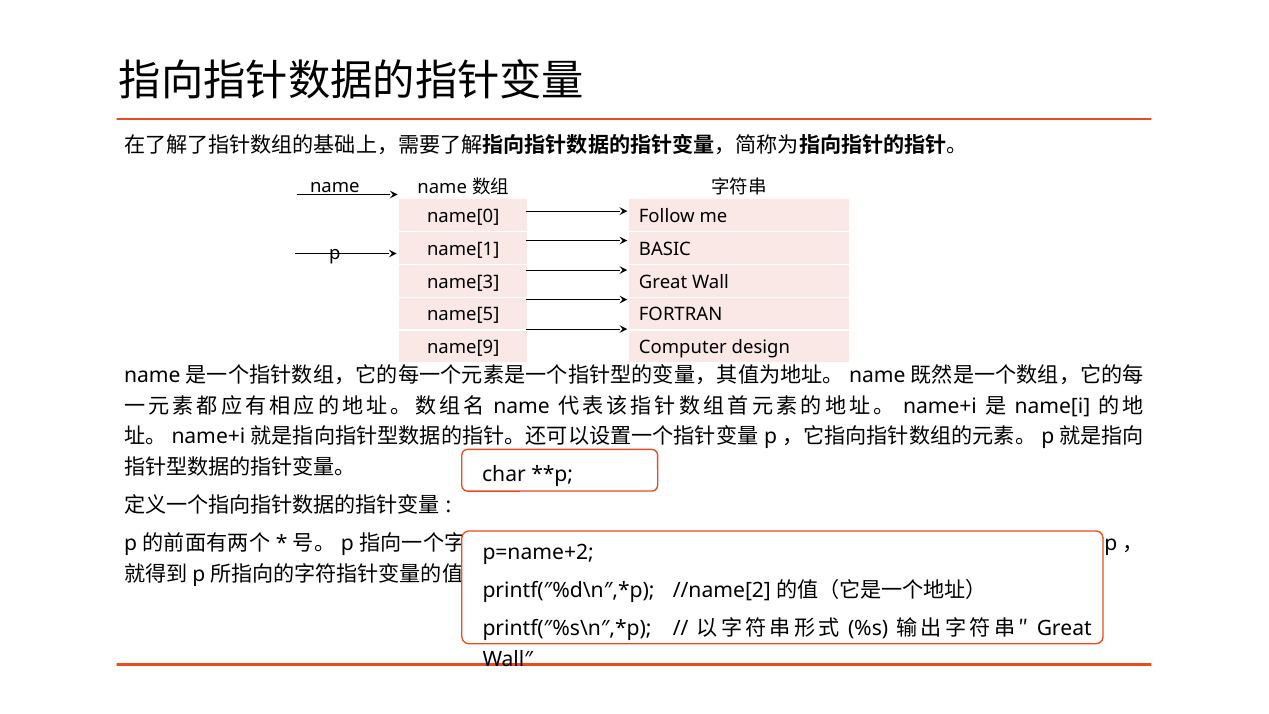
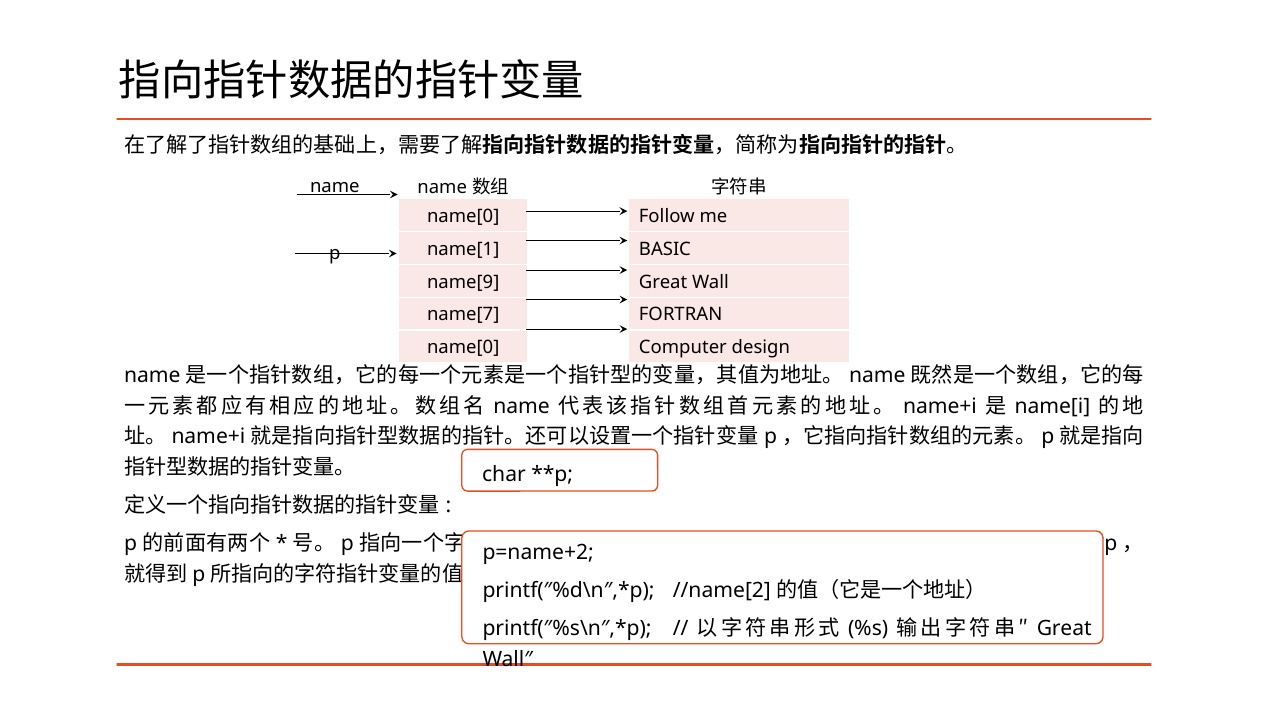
name[3: name[3 -> name[9
name[5: name[5 -> name[7
name[9 at (463, 347): name[9 -> name[0
